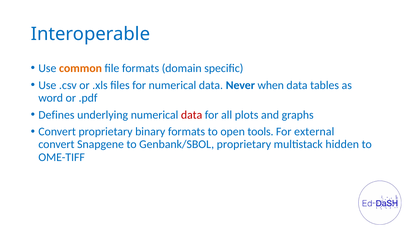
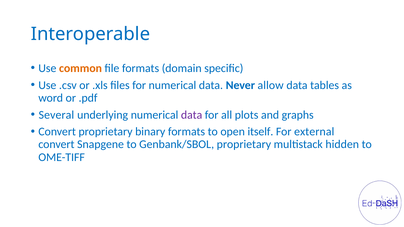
when: when -> allow
Defines: Defines -> Several
data at (192, 115) colour: red -> purple
tools: tools -> itself
